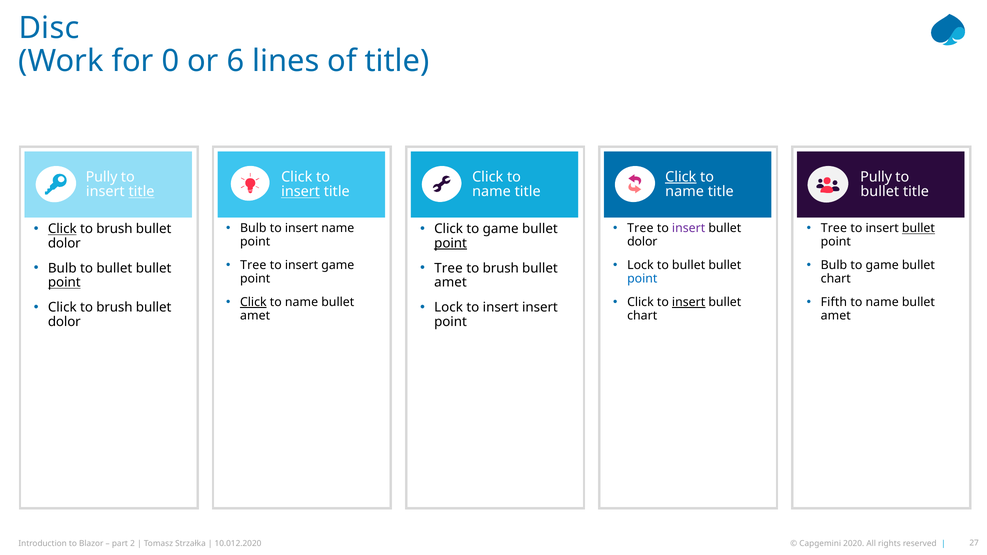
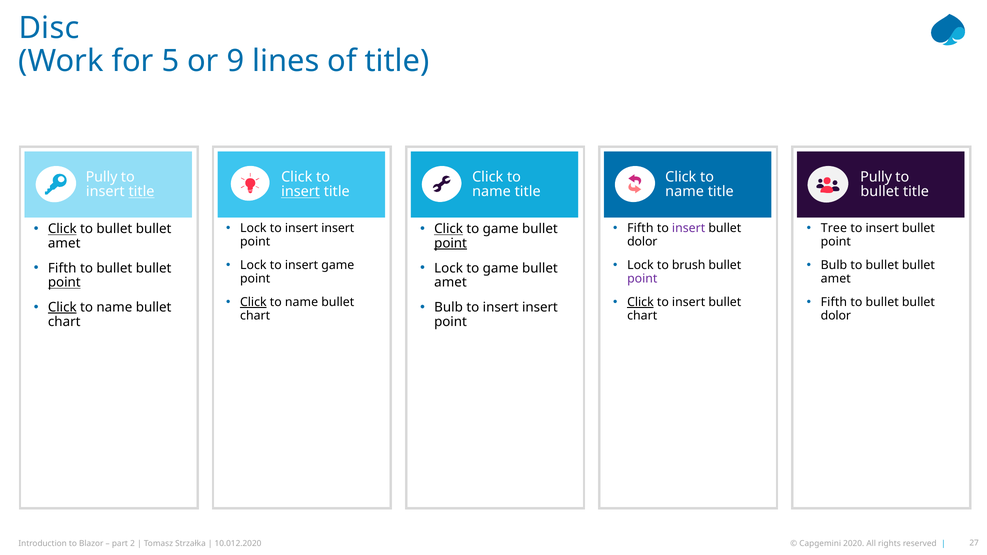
0: 0 -> 5
6: 6 -> 9
Click at (681, 177) underline: present -> none
brush at (114, 229): brush -> bullet
Bulb at (253, 228): Bulb -> Lock
name at (338, 228): name -> insert
Click at (449, 229) underline: none -> present
Tree at (640, 228): Tree -> Fifth
bullet at (918, 228) underline: present -> none
dolor at (64, 243): dolor -> amet
Tree at (253, 265): Tree -> Lock
bullet at (689, 265): bullet -> brush
game at (882, 265): game -> bullet
Bulb at (62, 268): Bulb -> Fifth
Tree at (448, 268): Tree -> Lock
brush at (501, 268): brush -> game
point at (642, 279) colour: blue -> purple
chart at (836, 279): chart -> amet
Click at (640, 302) underline: none -> present
insert at (689, 302) underline: present -> none
name at (882, 302): name -> bullet
Click at (62, 307) underline: none -> present
brush at (114, 307): brush -> name
Lock at (449, 307): Lock -> Bulb
amet at (255, 316): amet -> chart
amet at (836, 316): amet -> dolor
dolor at (64, 322): dolor -> chart
